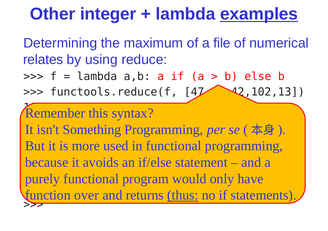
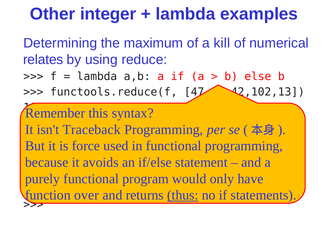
examples underline: present -> none
file: file -> kill
Something: Something -> Traceback
more: more -> force
